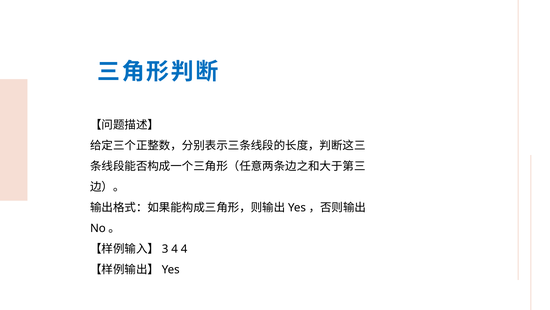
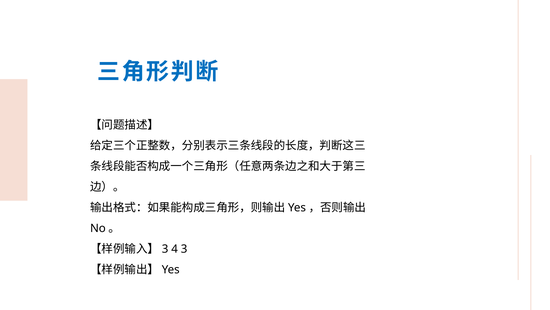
4 4: 4 -> 3
